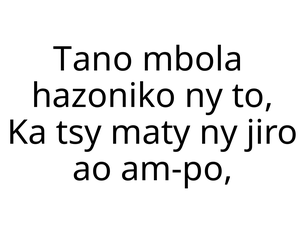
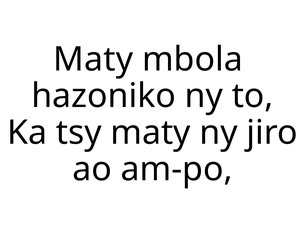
Tano at (93, 59): Tano -> Maty
